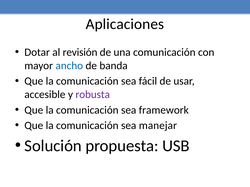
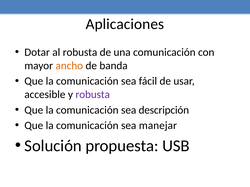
al revisión: revisión -> robusta
ancho colour: blue -> orange
framework: framework -> descripción
